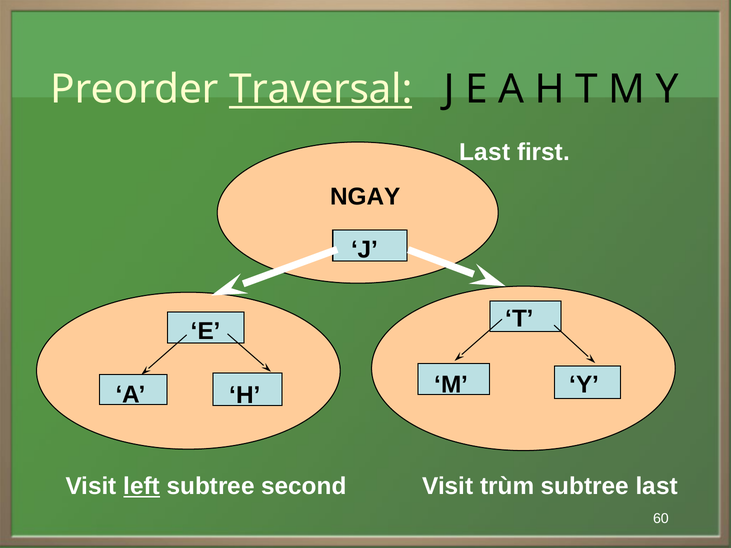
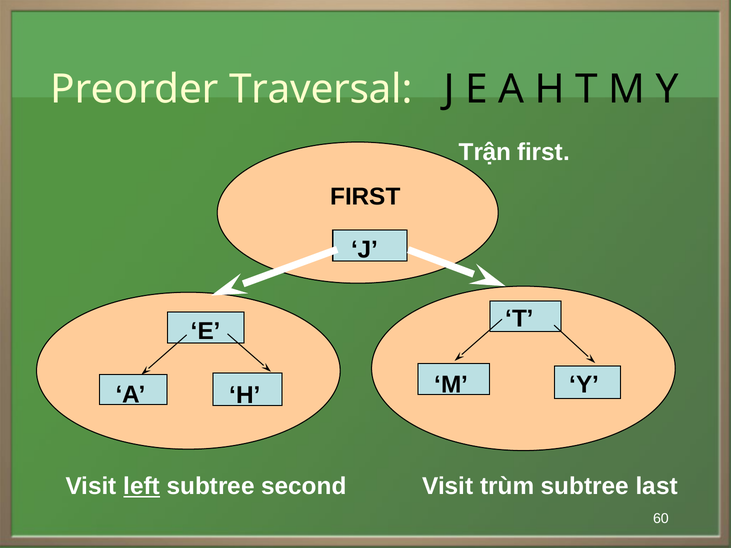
Traversal underline: present -> none
Last at (485, 152): Last -> Trận
NGAY at (365, 197): NGAY -> FIRST
